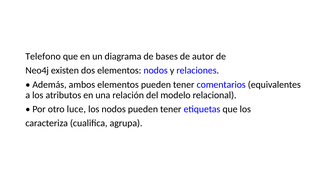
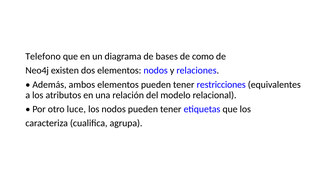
autor: autor -> como
comentarios: comentarios -> restricciones
